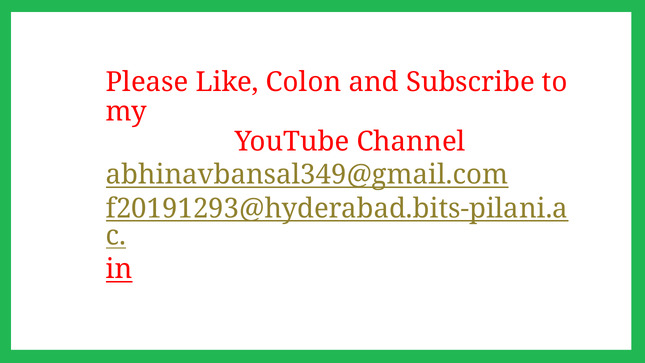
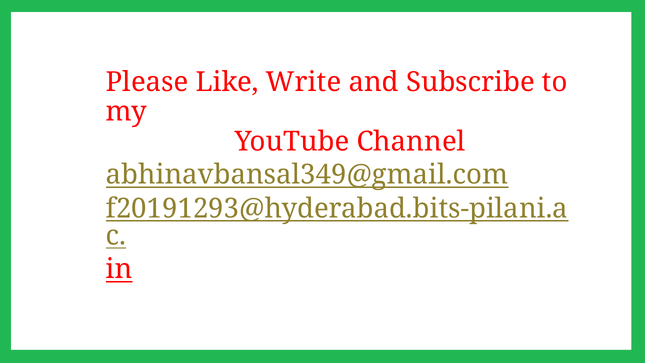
Colon: Colon -> Write
